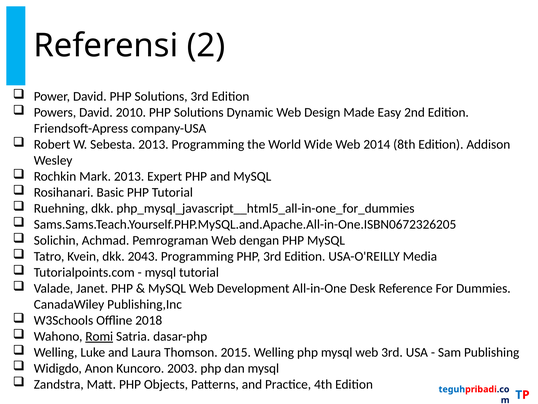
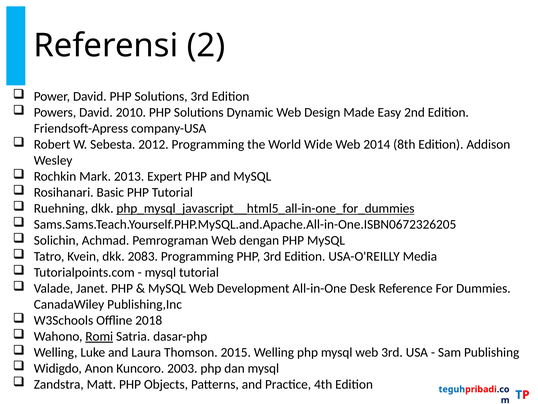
Sebesta 2013: 2013 -> 2012
php_mysql_javascript__html5_all-in-one_for_dummies underline: none -> present
2043: 2043 -> 2083
